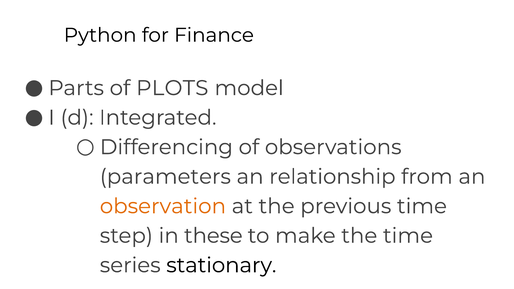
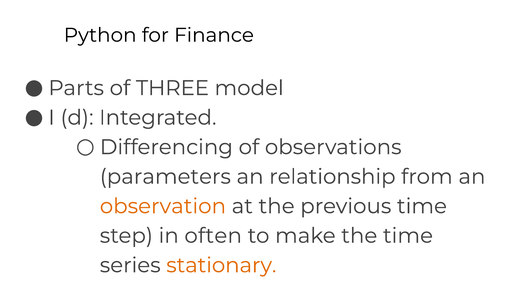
PLOTS: PLOTS -> THREE
these: these -> often
stationary colour: black -> orange
